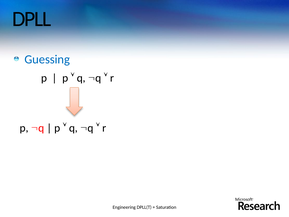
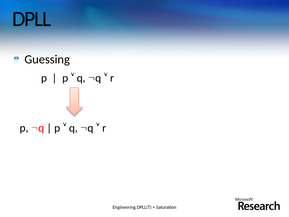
Guessing colour: blue -> black
